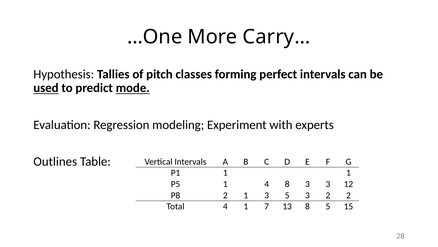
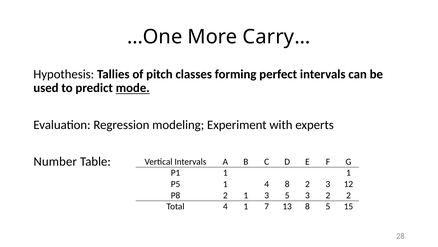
used underline: present -> none
Outlines: Outlines -> Number
8 3: 3 -> 2
